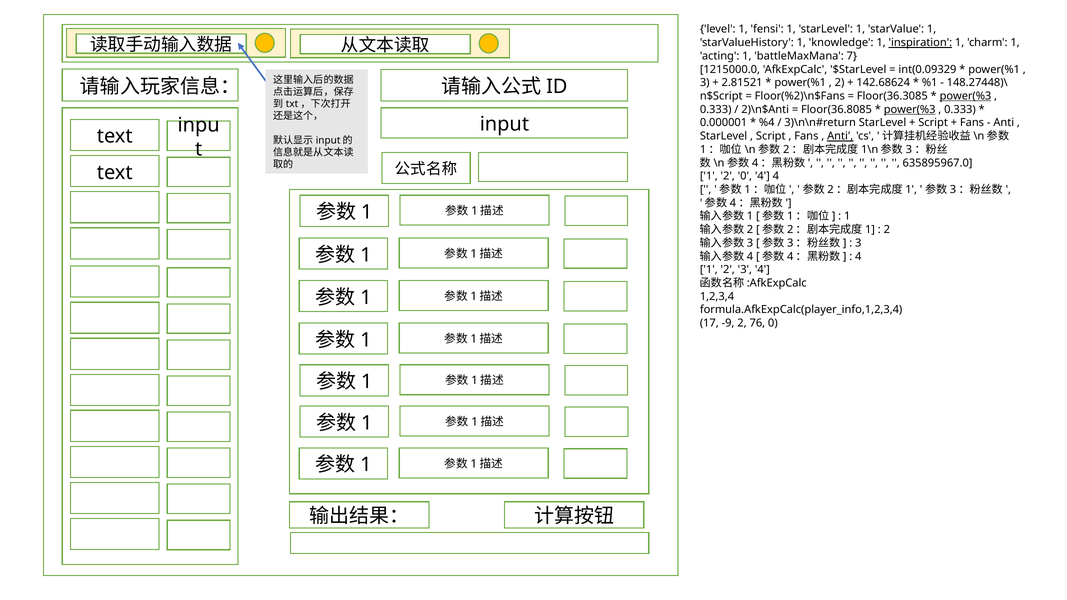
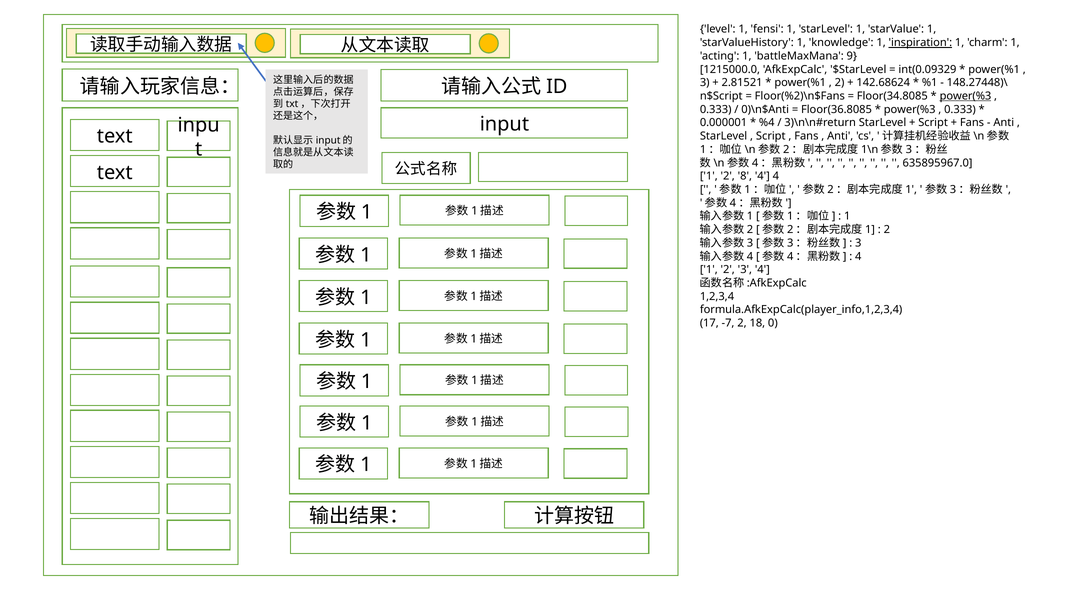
7: 7 -> 9
Floor(36.3085: Floor(36.3085 -> Floor(34.8085
2)\n$Anti: 2)\n$Anti -> 0)\n$Anti
power(%3 at (910, 109) underline: present -> none
Anti at (840, 136) underline: present -> none
2 0: 0 -> 8
-9: -9 -> -7
76: 76 -> 18
